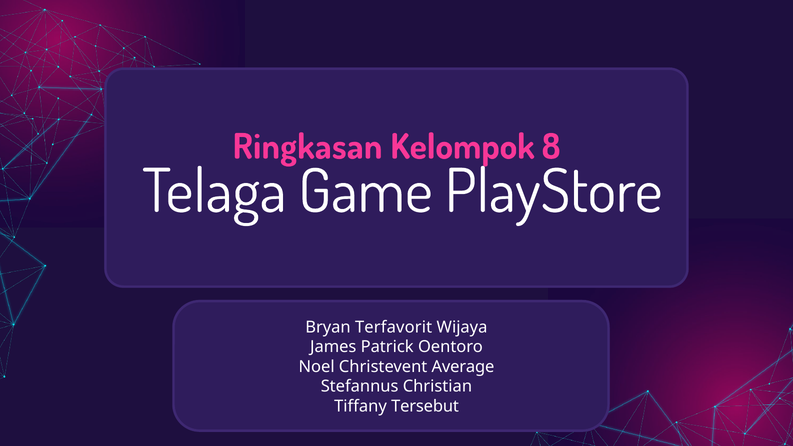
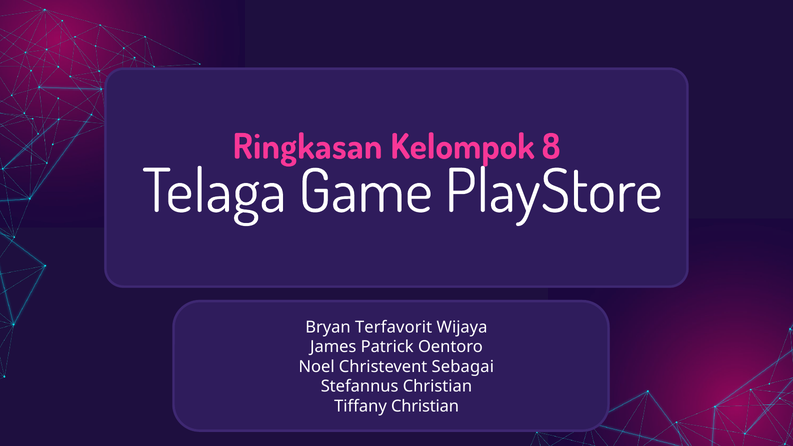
Average: Average -> Sebagai
Tiffany Tersebut: Tersebut -> Christian
